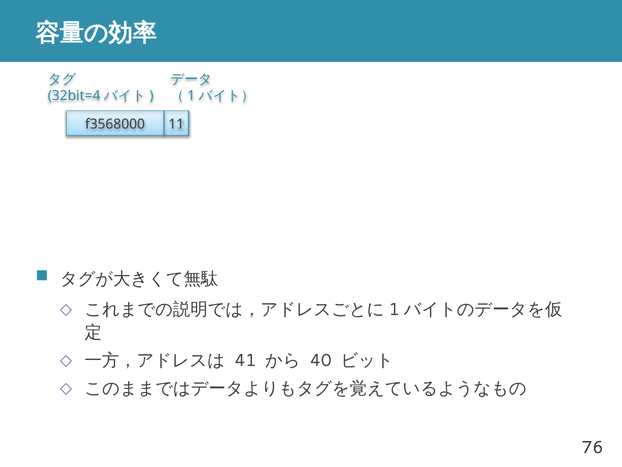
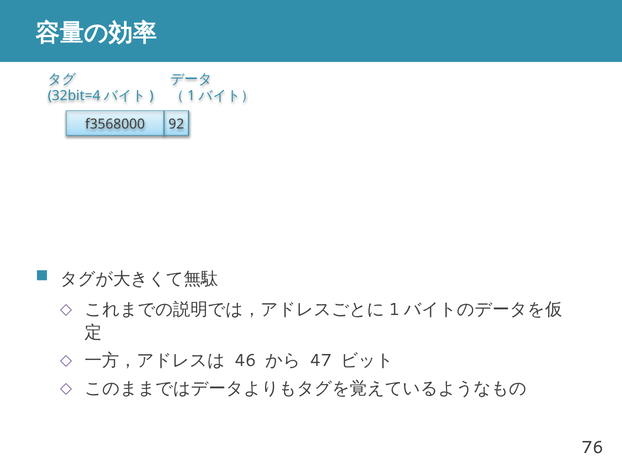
11: 11 -> 92
41: 41 -> 46
40: 40 -> 47
